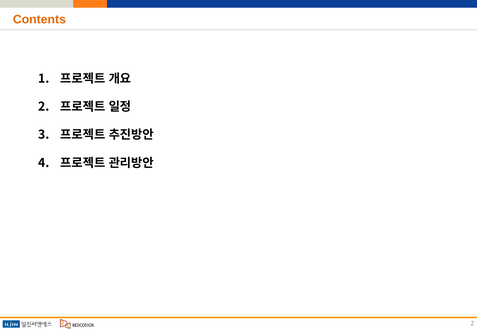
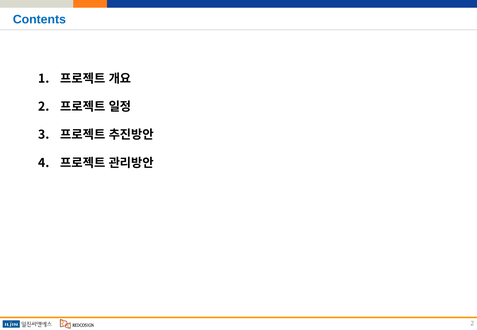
Contents colour: orange -> blue
